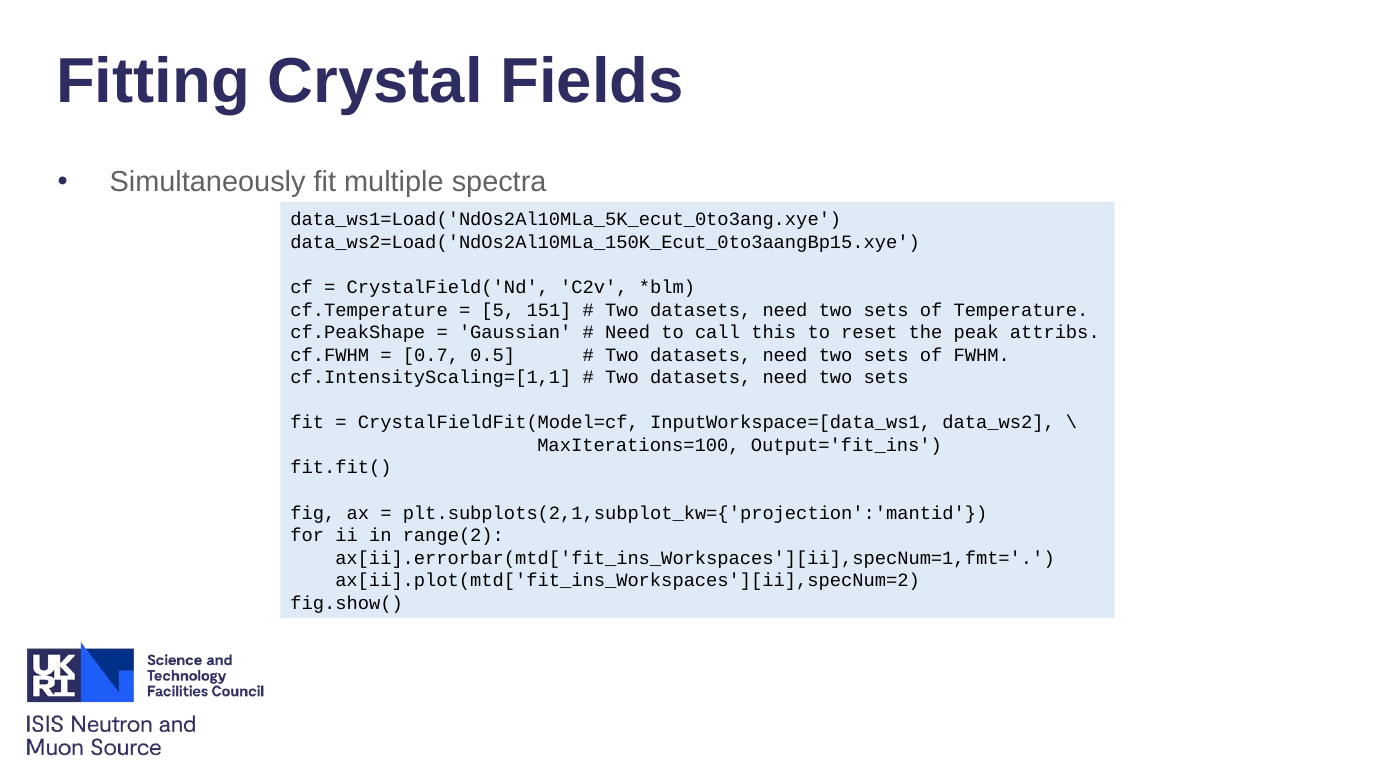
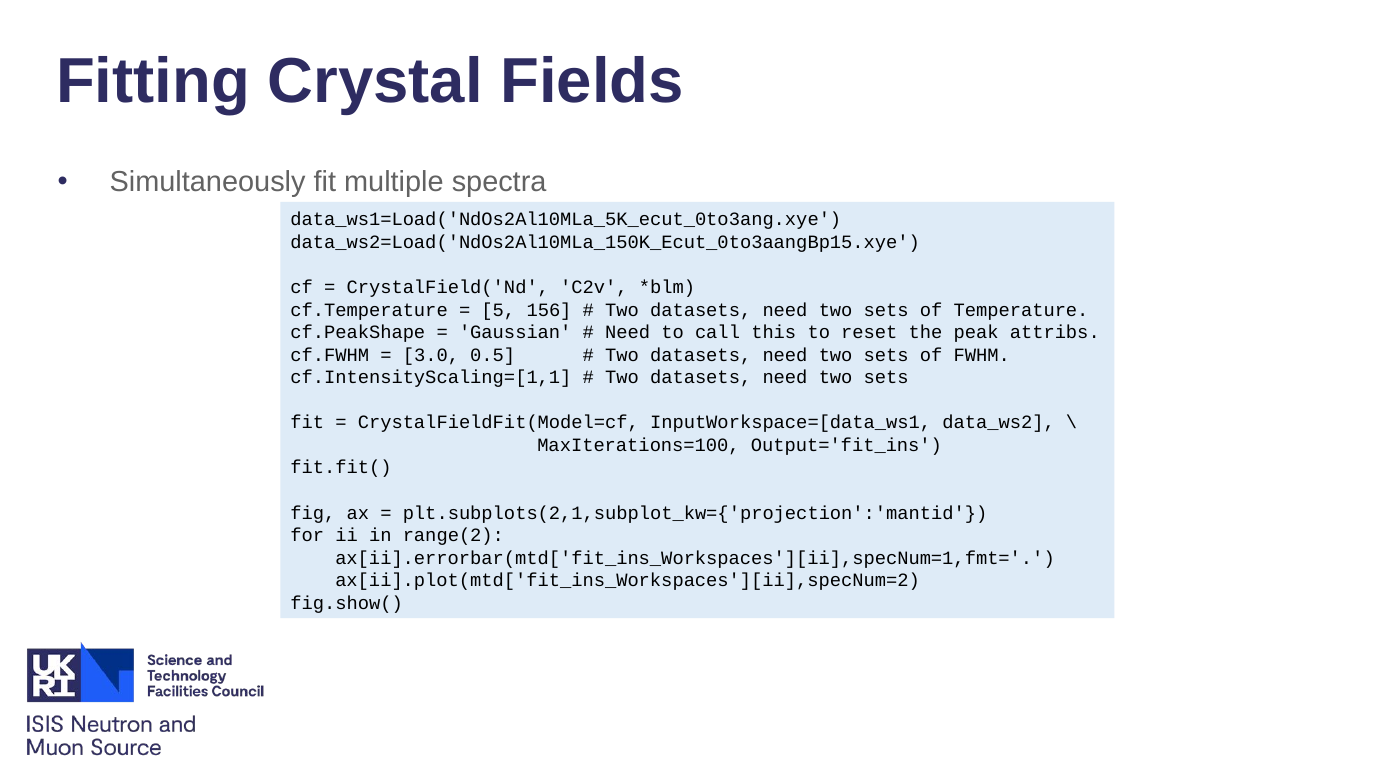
151: 151 -> 156
0.7: 0.7 -> 3.0
